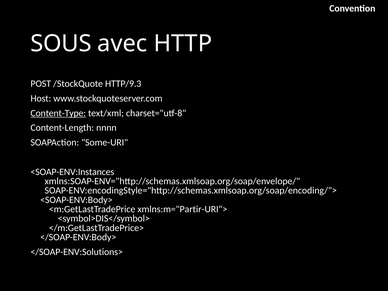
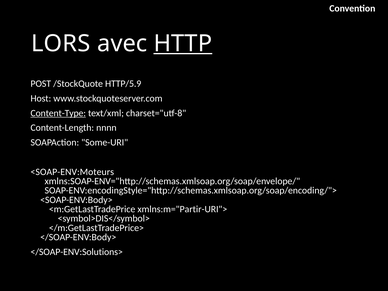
SOUS: SOUS -> LORS
HTTP underline: none -> present
HTTP/9.3: HTTP/9.3 -> HTTP/5.9
<SOAP-ENV:Instances: <SOAP-ENV:Instances -> <SOAP-ENV:Moteurs
